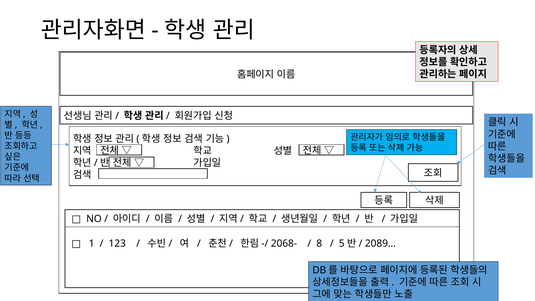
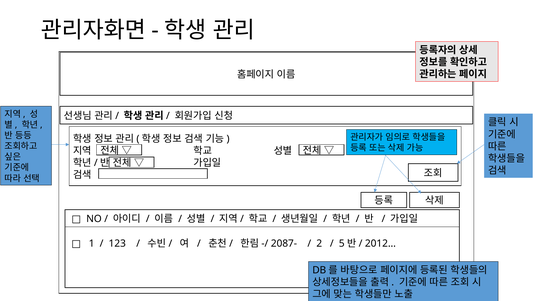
2068-: 2068- -> 2087-
8: 8 -> 2
2089…: 2089… -> 2012…
